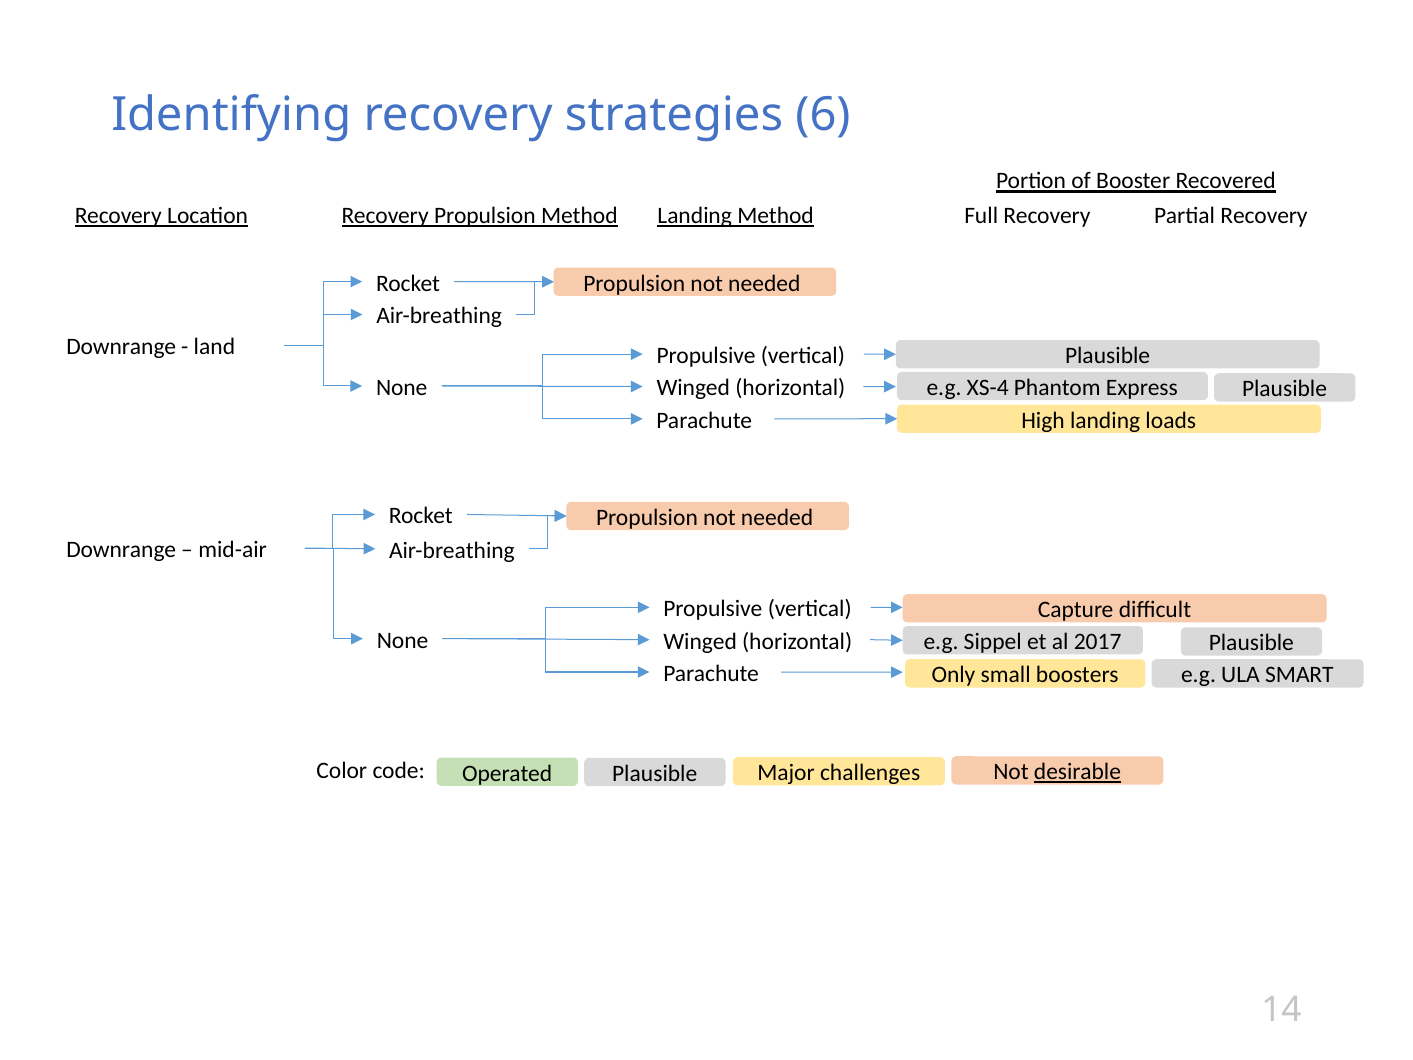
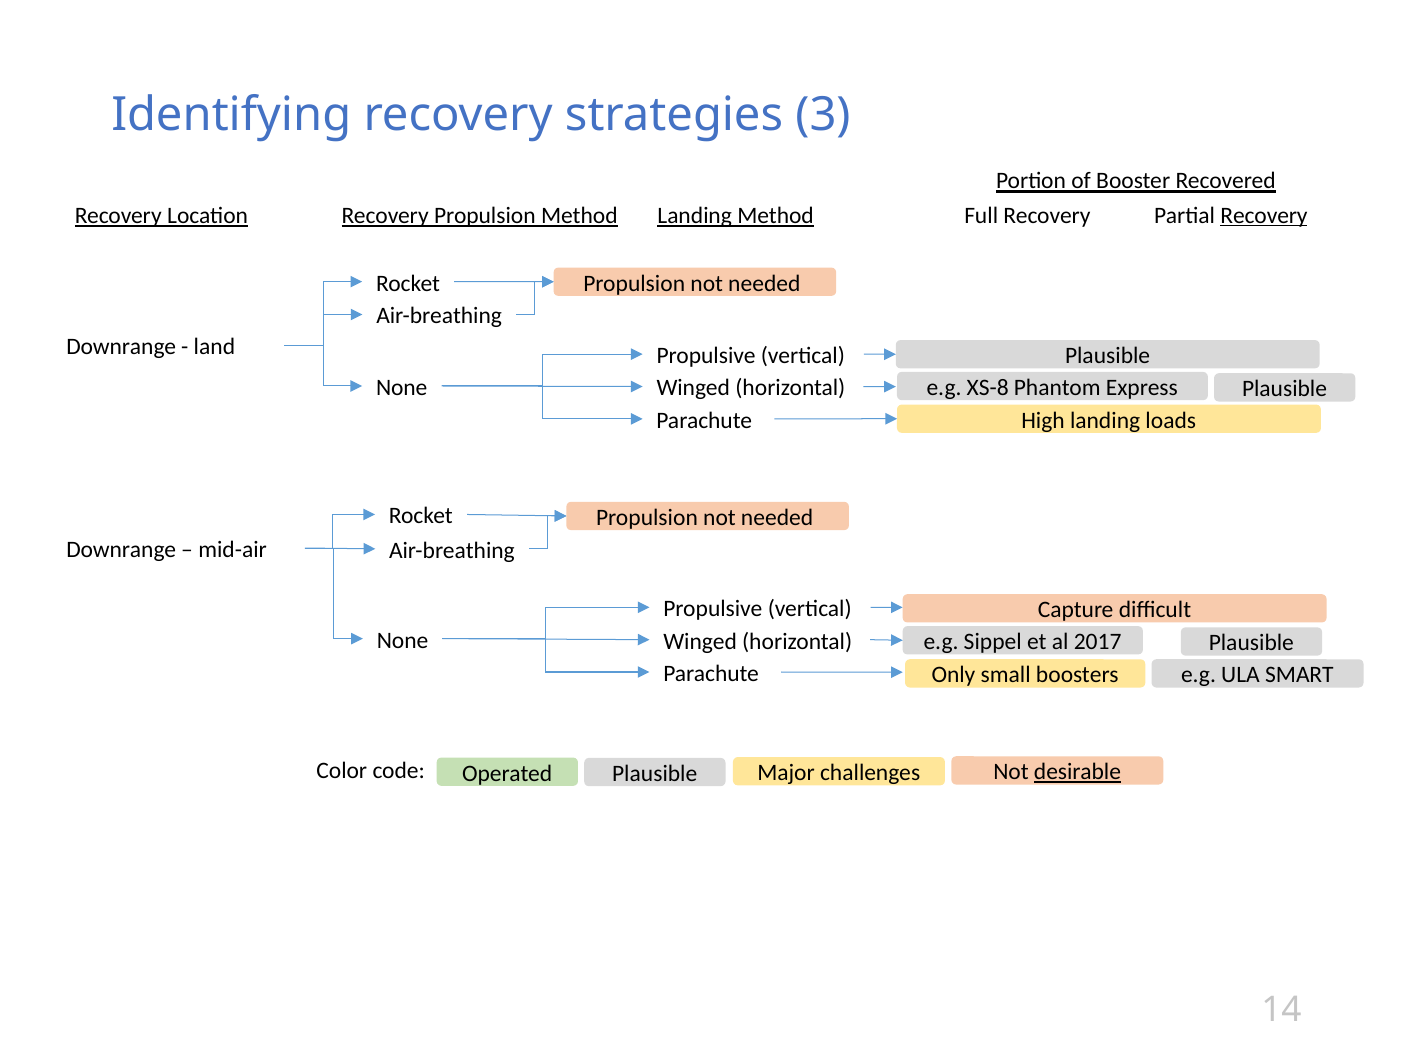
6: 6 -> 3
Recovery at (1264, 215) underline: none -> present
XS-4: XS-4 -> XS-8
